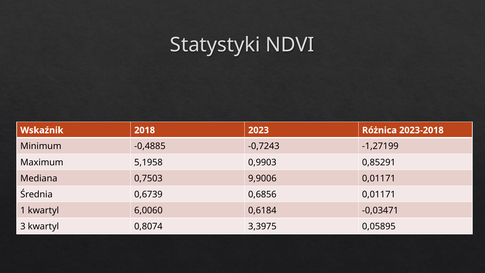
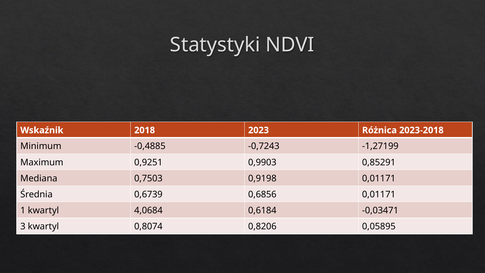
5,1958: 5,1958 -> 0,9251
9,9006: 9,9006 -> 0,9198
6,0060: 6,0060 -> 4,0684
3,3975: 3,3975 -> 0,8206
